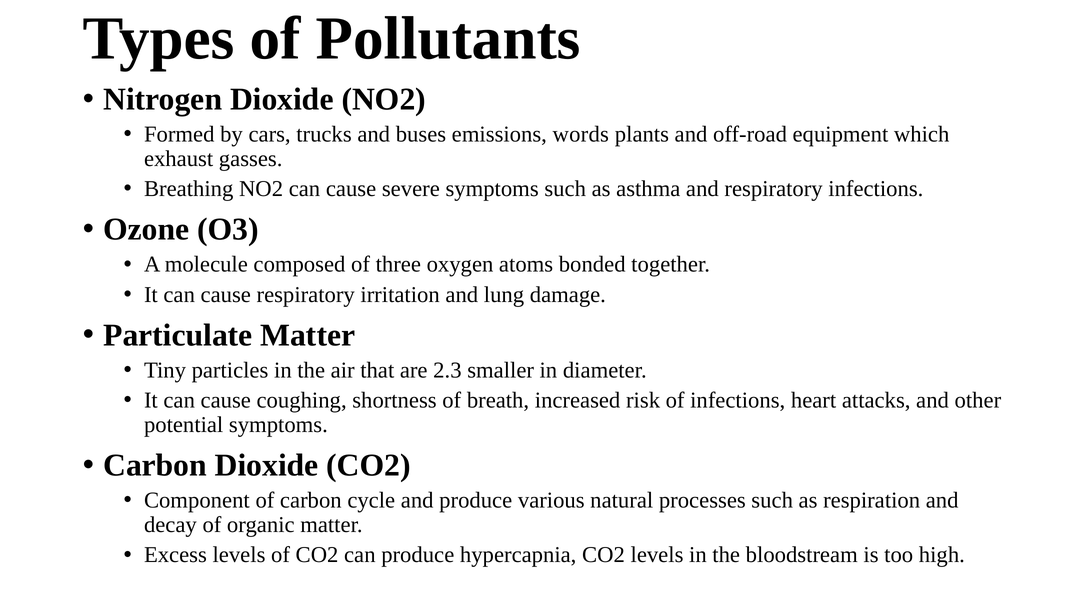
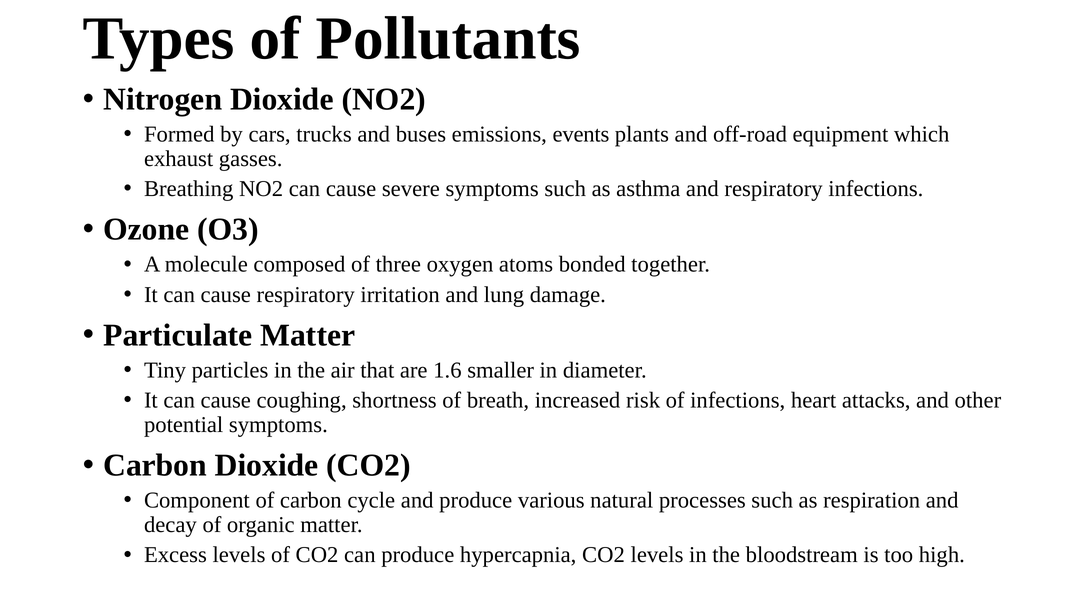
words: words -> events
2.3: 2.3 -> 1.6
